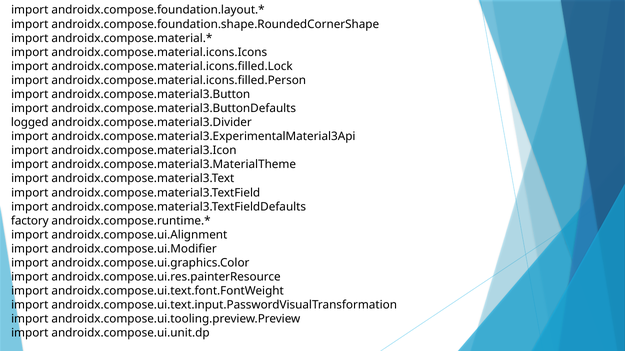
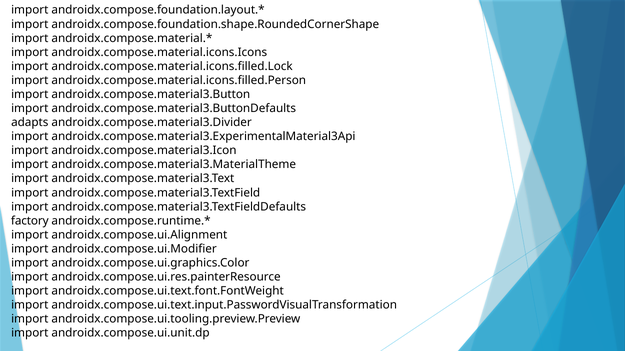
logged: logged -> adapts
